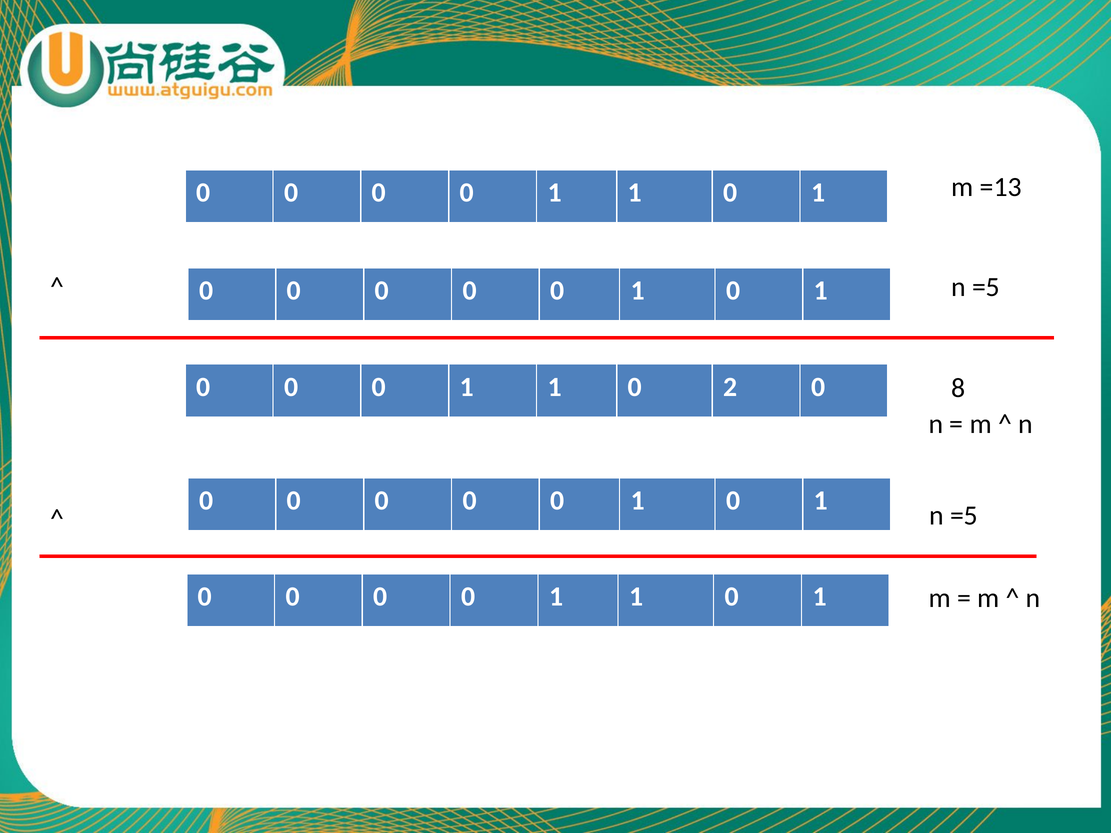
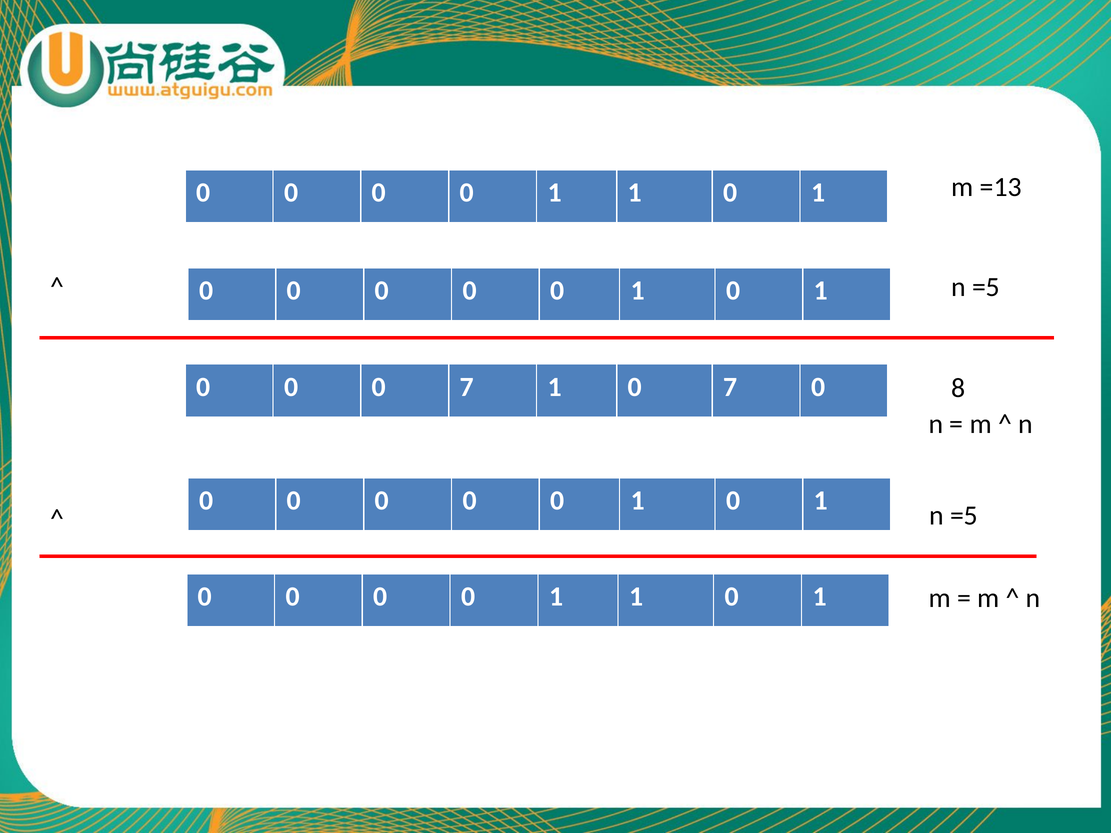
1 at (467, 387): 1 -> 7
1 0 2: 2 -> 7
